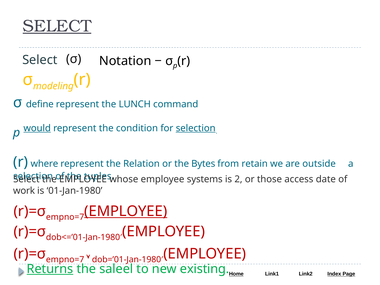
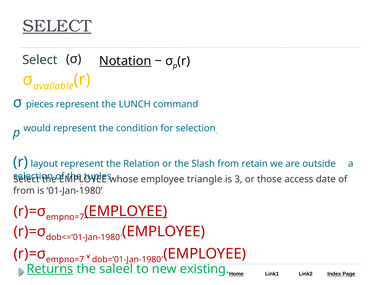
Notation underline: none -> present
modeling: modeling -> available
define: define -> pieces
would underline: present -> none
selection at (196, 128) underline: present -> none
where: where -> layout
Bytes: Bytes -> Slash
systems: systems -> triangle
2: 2 -> 3
work at (24, 191): work -> from
